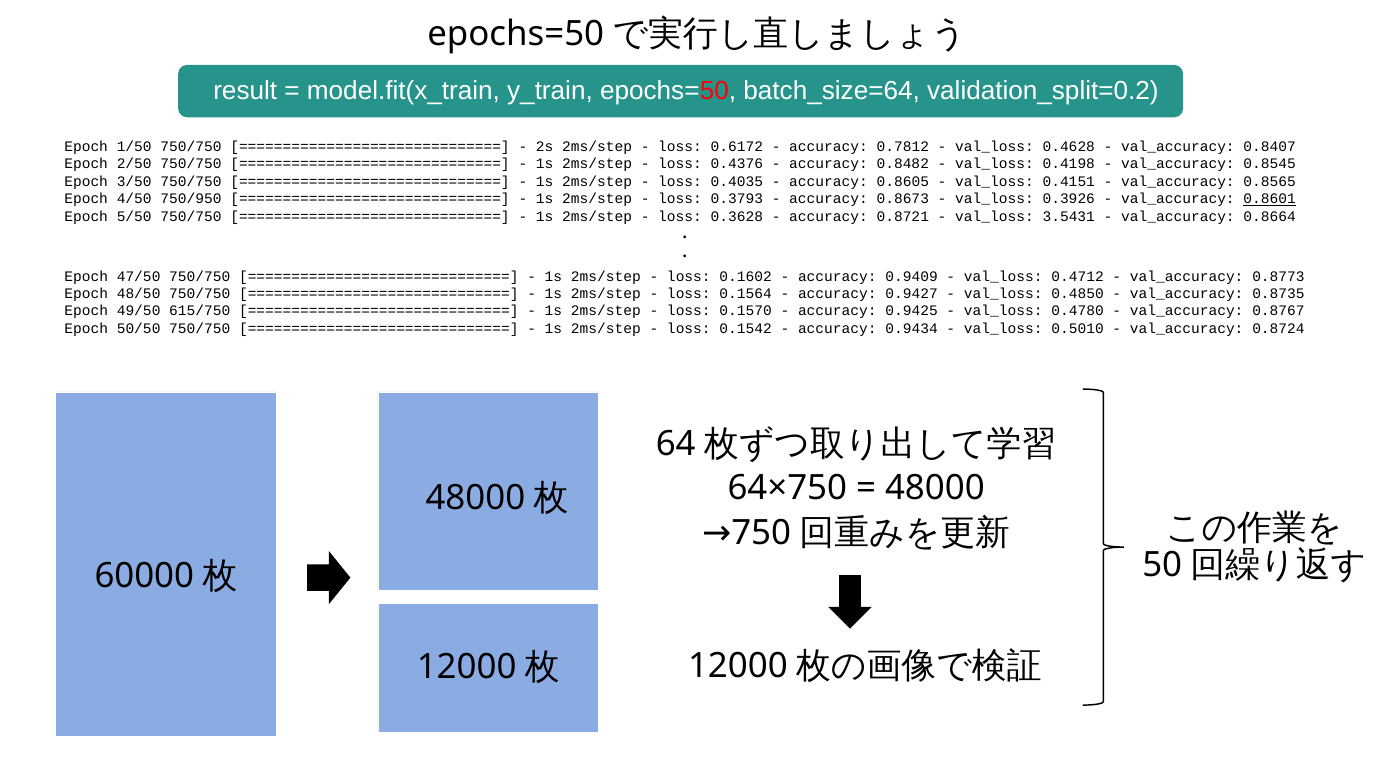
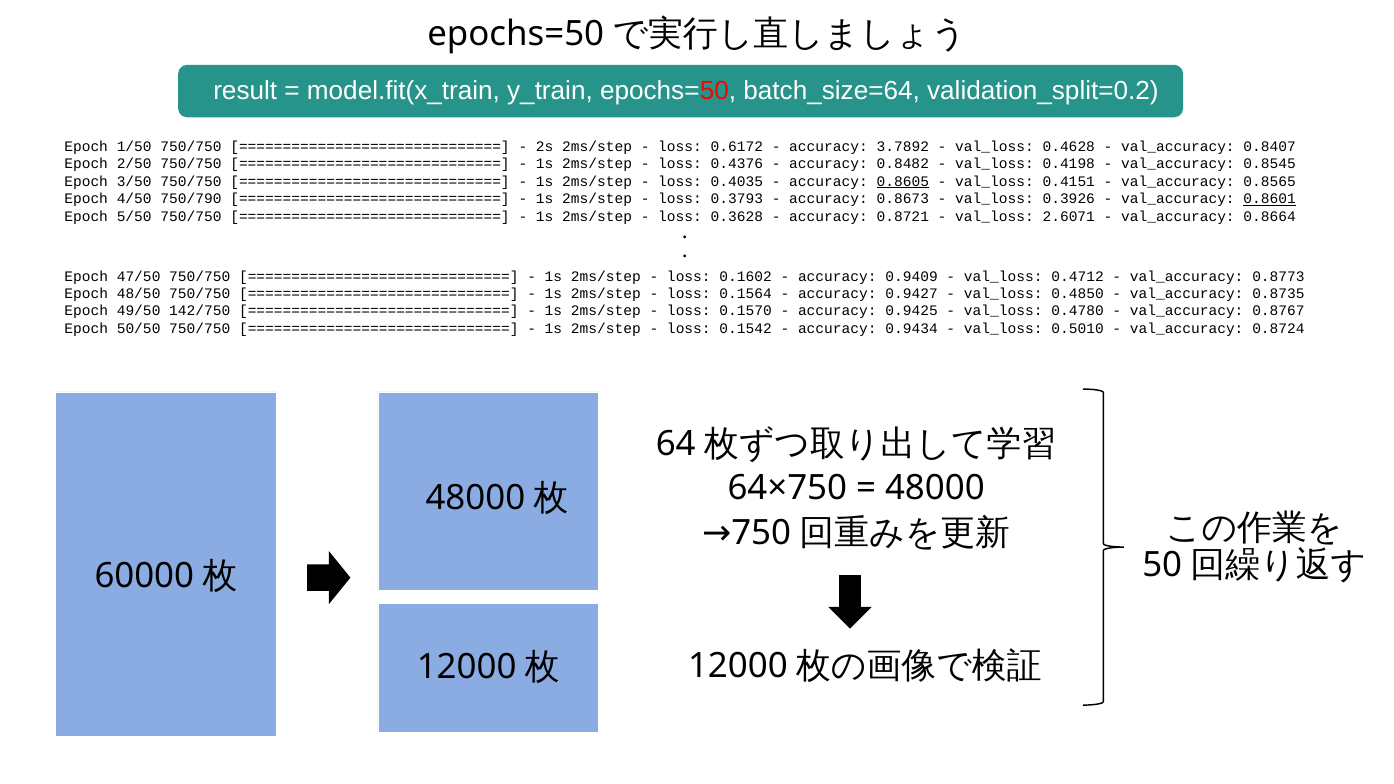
0.7812: 0.7812 -> 3.7892
0.8605 underline: none -> present
750/950: 750/950 -> 750/790
3.5431: 3.5431 -> 2.6071
615/750: 615/750 -> 142/750
